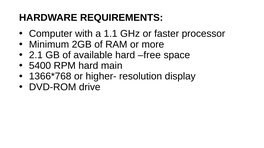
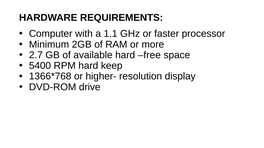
2.1: 2.1 -> 2.7
main: main -> keep
